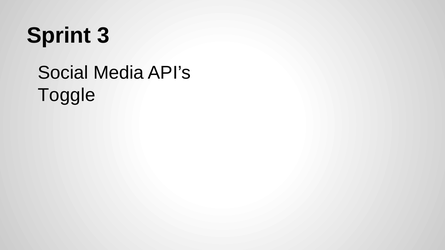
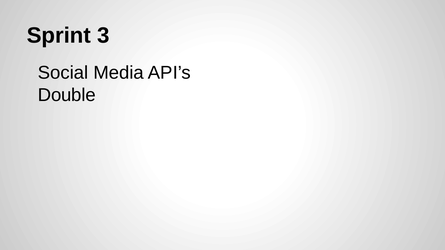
Toggle: Toggle -> Double
